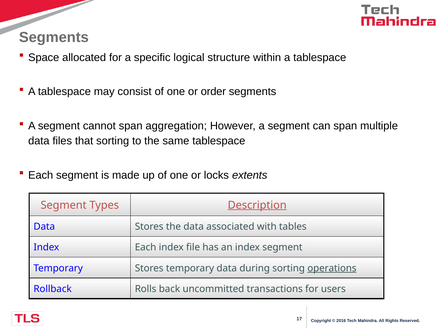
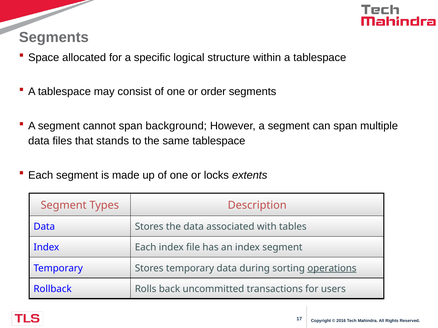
aggregation: aggregation -> background
that sorting: sorting -> stands
Description underline: present -> none
